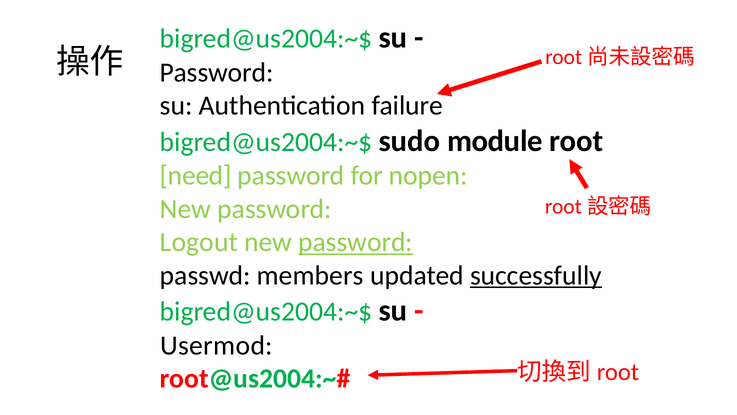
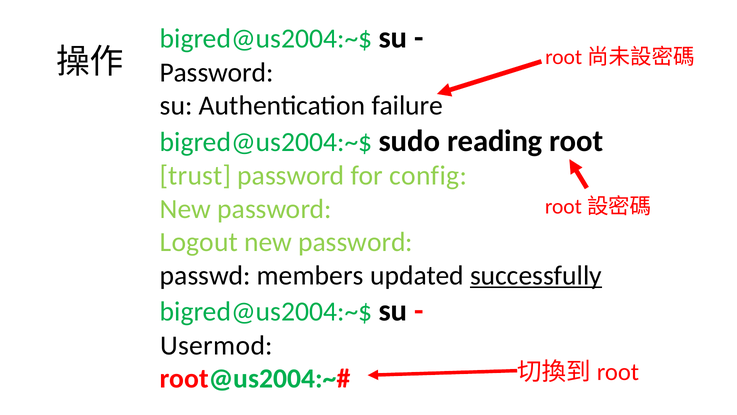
module: module -> reading
need: need -> trust
nopen: nopen -> config
password at (356, 242) underline: present -> none
